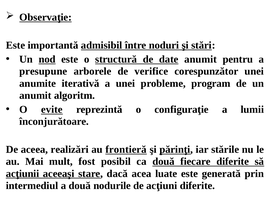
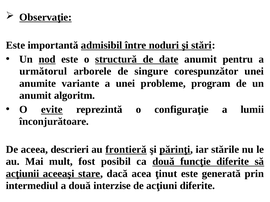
presupune: presupune -> următorul
verifice: verifice -> singure
iterativă: iterativă -> variante
realizări: realizări -> descrieri
fiecare: fiecare -> funcţie
luate: luate -> ţinut
nodurile: nodurile -> interzise
